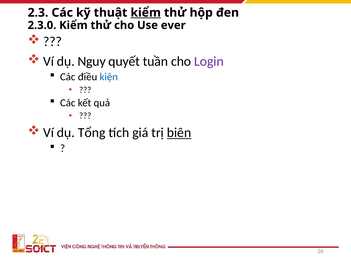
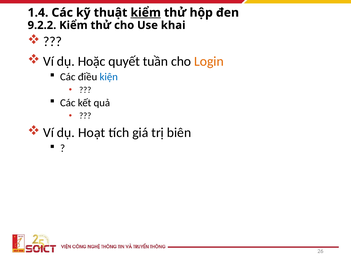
2.3: 2.3 -> 1.4
2.3.0: 2.3.0 -> 9.2.2
ever: ever -> khai
Nguy: Nguy -> Hoặc
Login colour: purple -> orange
Tổng: Tổng -> Hoạt
biên underline: present -> none
